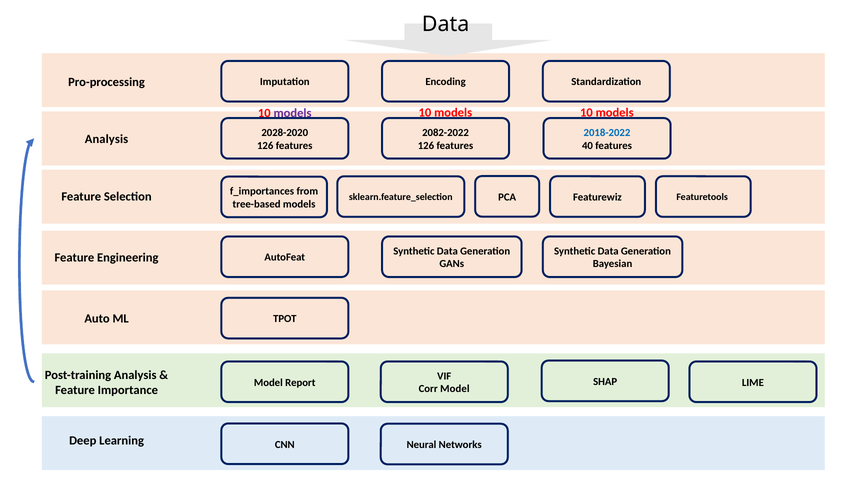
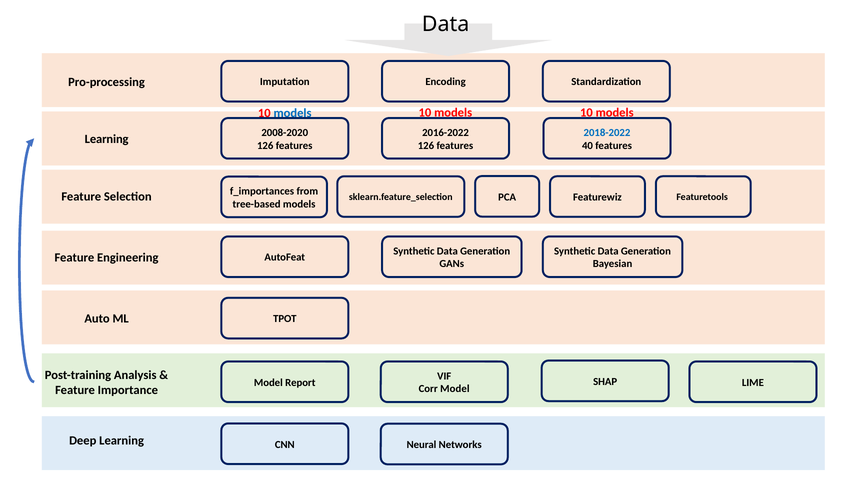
models at (293, 113) colour: purple -> blue
2028-2020: 2028-2020 -> 2008-2020
2082-2022: 2082-2022 -> 2016-2022
Analysis at (107, 139): Analysis -> Learning
